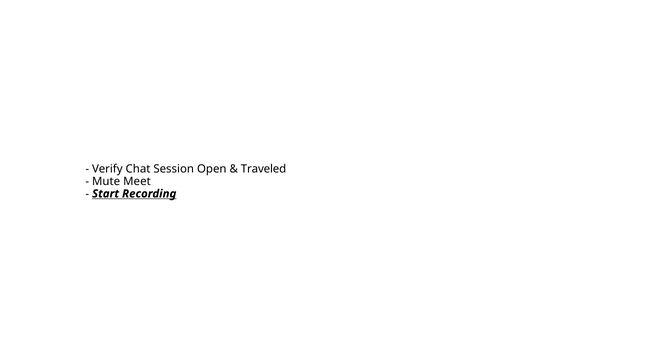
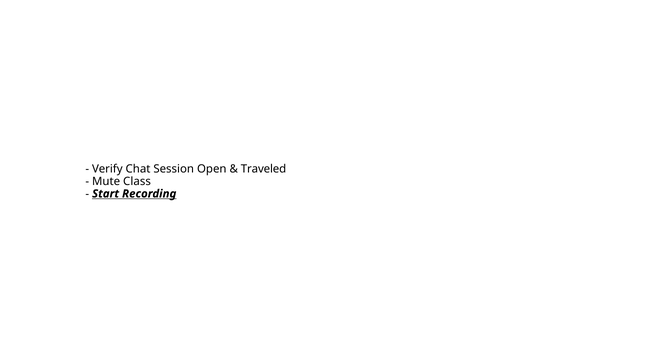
Meet: Meet -> Class
